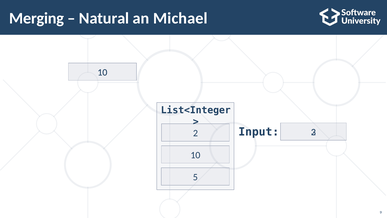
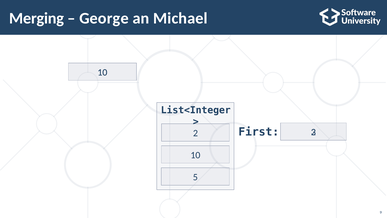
Natural: Natural -> George
Input: Input -> First
